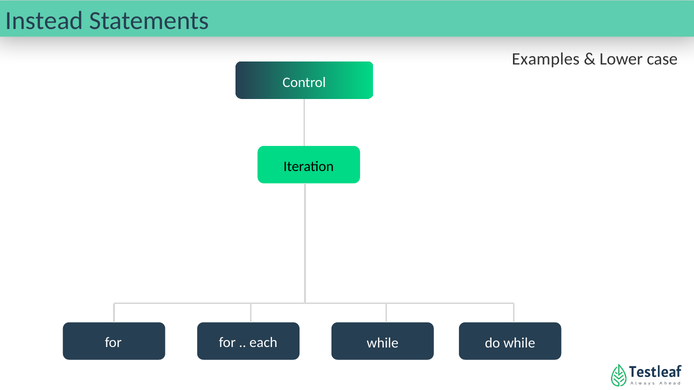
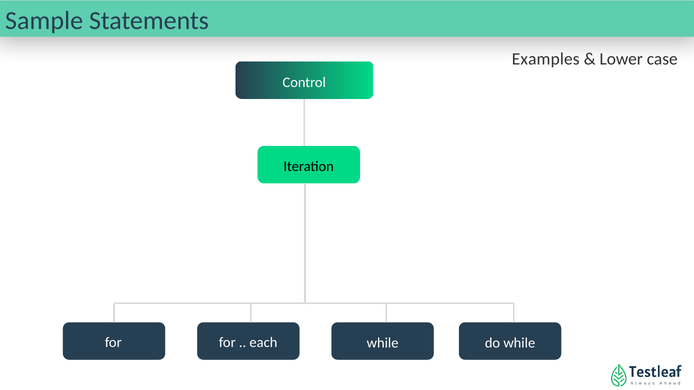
Instead: Instead -> Sample
